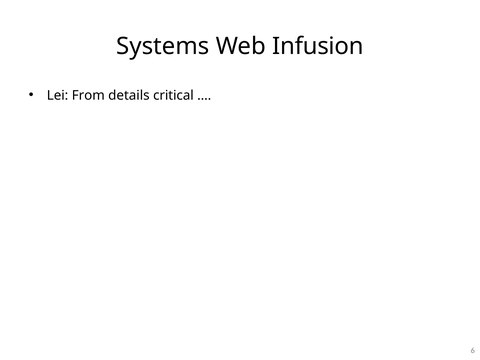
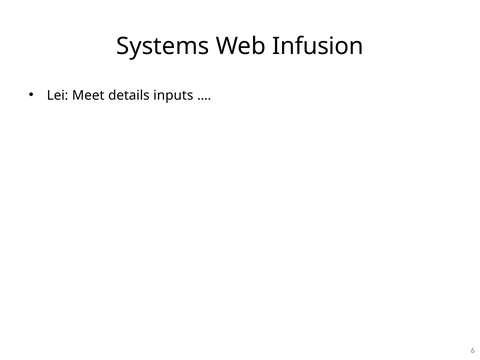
From: From -> Meet
critical: critical -> inputs
